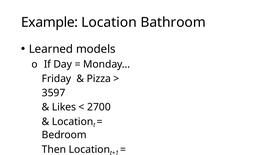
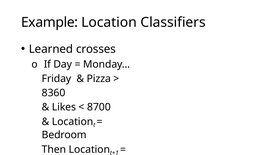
Location Bathroom: Bathroom -> Classifiers
models: models -> crosses
3597: 3597 -> 8360
2700: 2700 -> 8700
